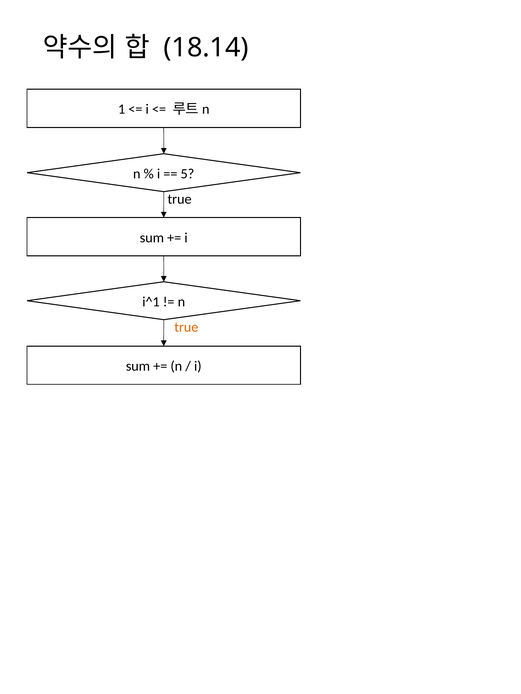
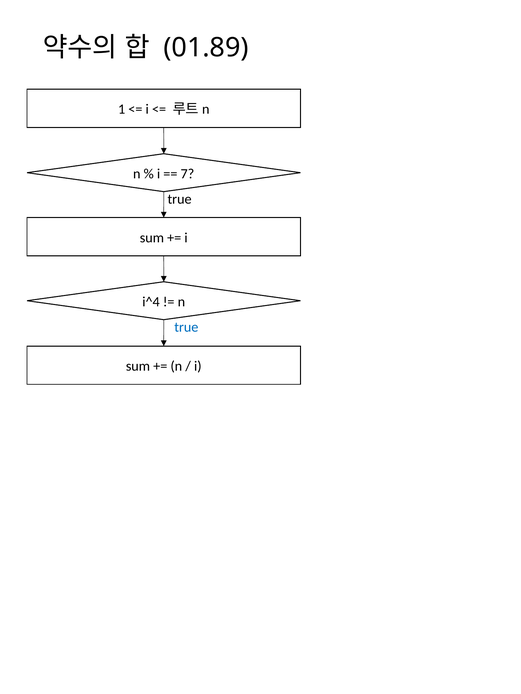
18.14: 18.14 -> 01.89
5: 5 -> 7
i^1: i^1 -> i^4
true at (186, 328) colour: orange -> blue
